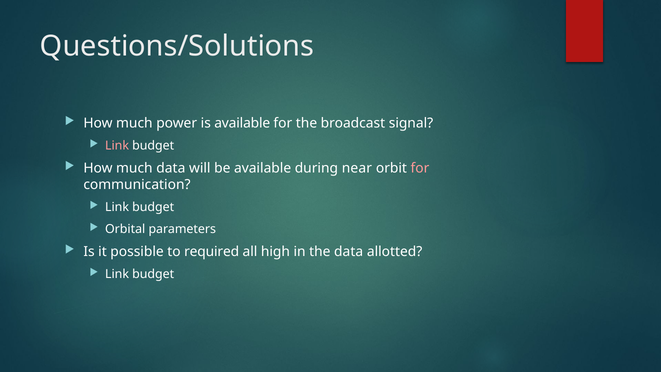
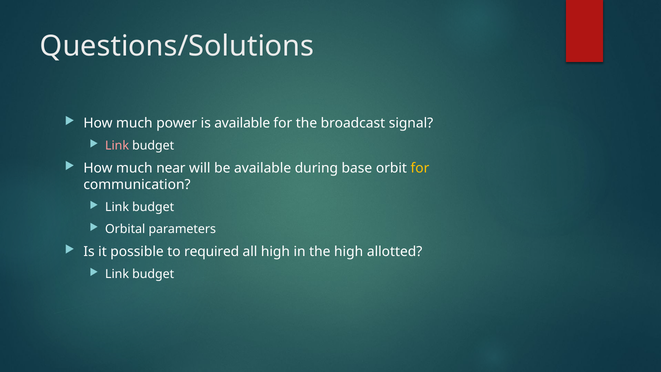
much data: data -> near
near: near -> base
for at (420, 168) colour: pink -> yellow
the data: data -> high
